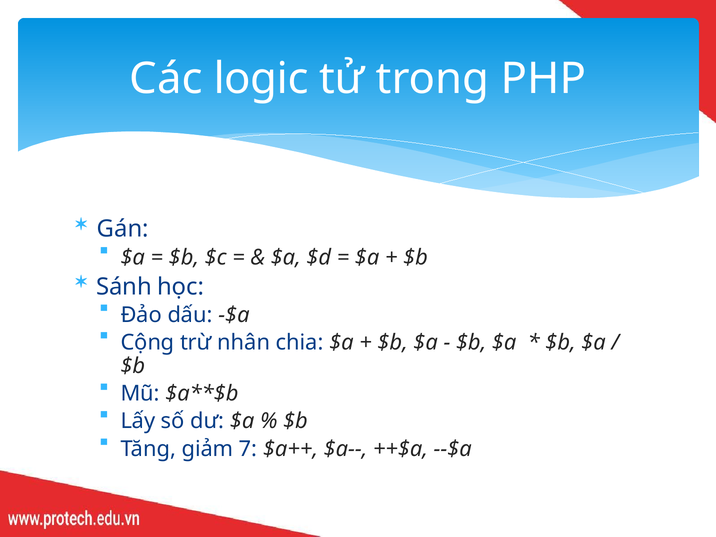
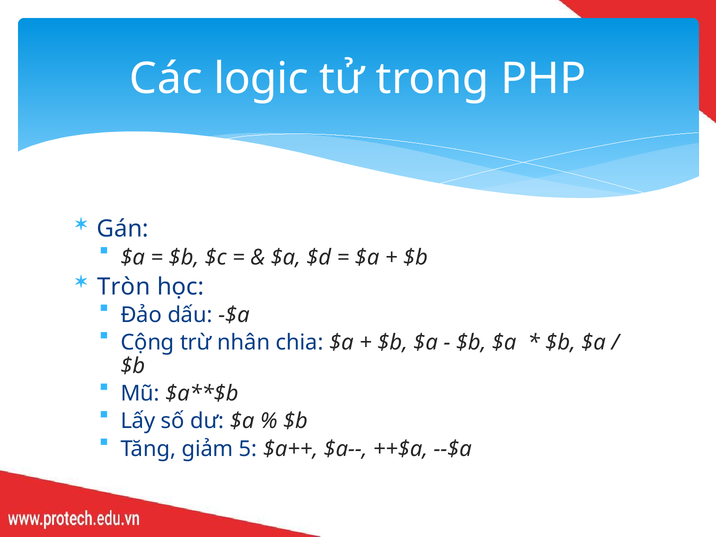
Sánh: Sánh -> Tròn
7: 7 -> 5
